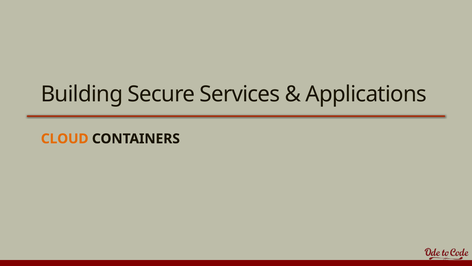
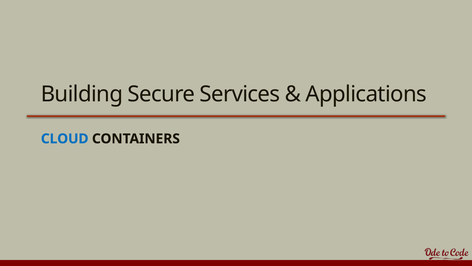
CLOUD colour: orange -> blue
